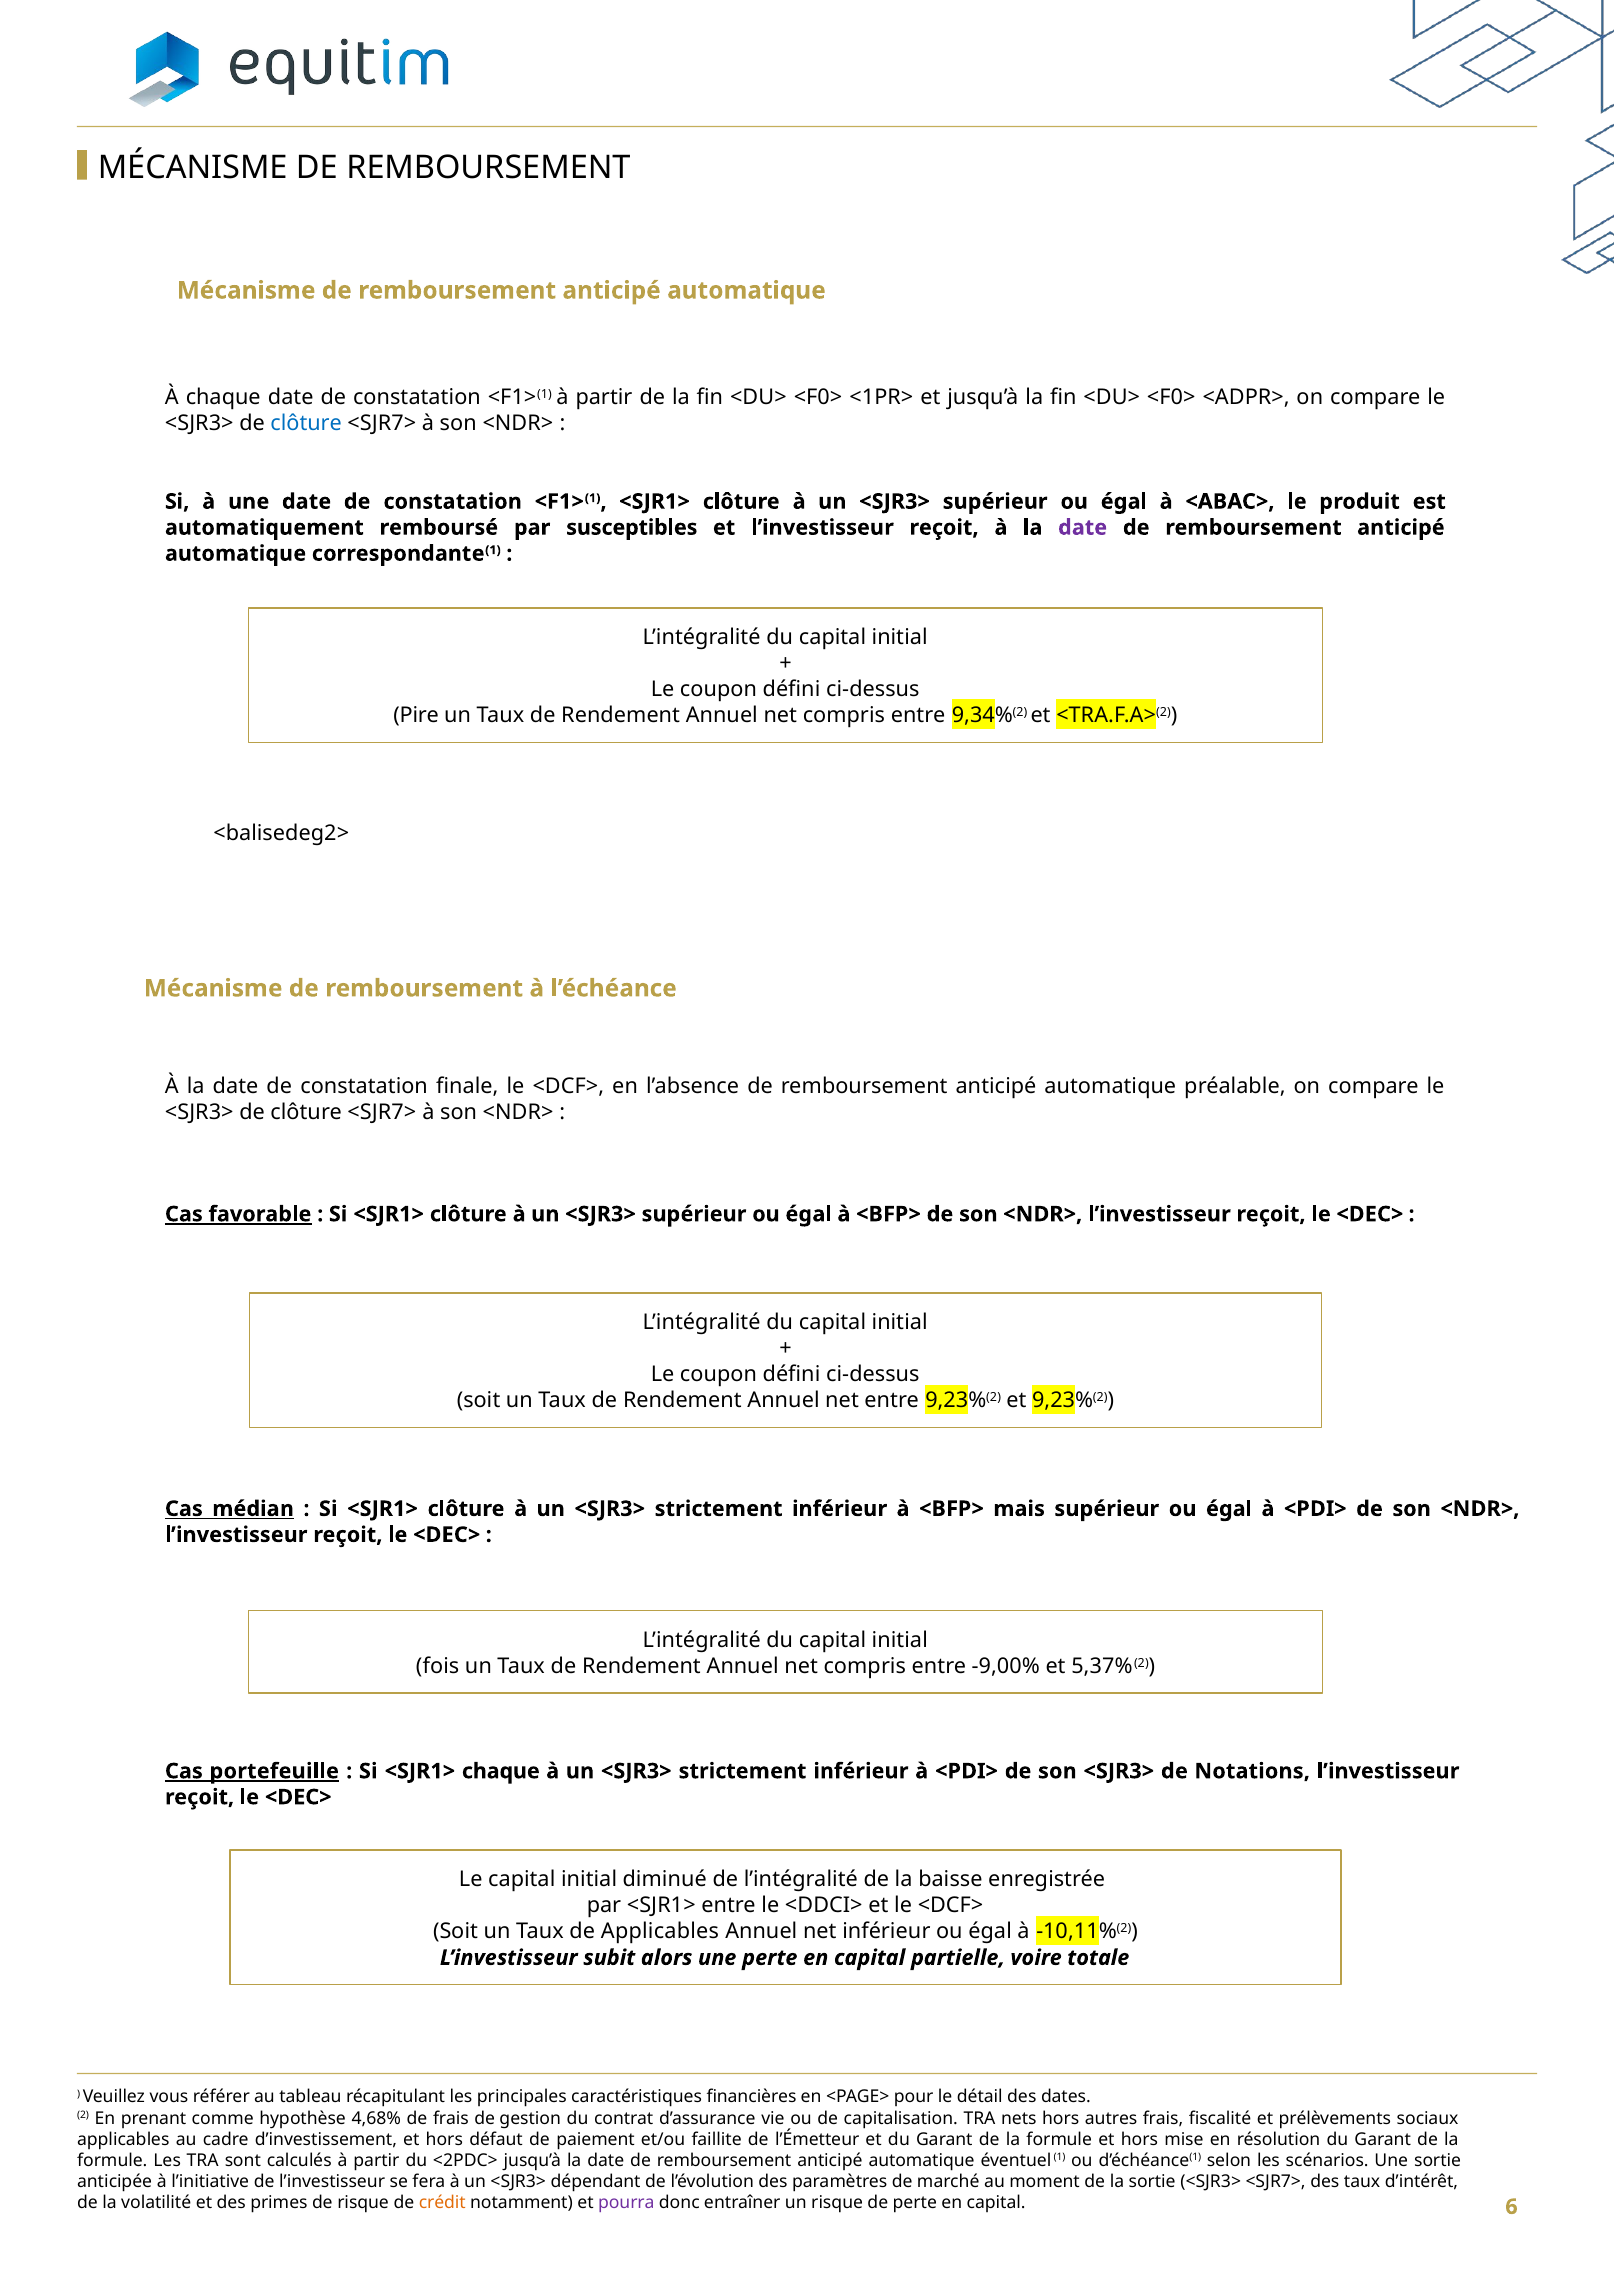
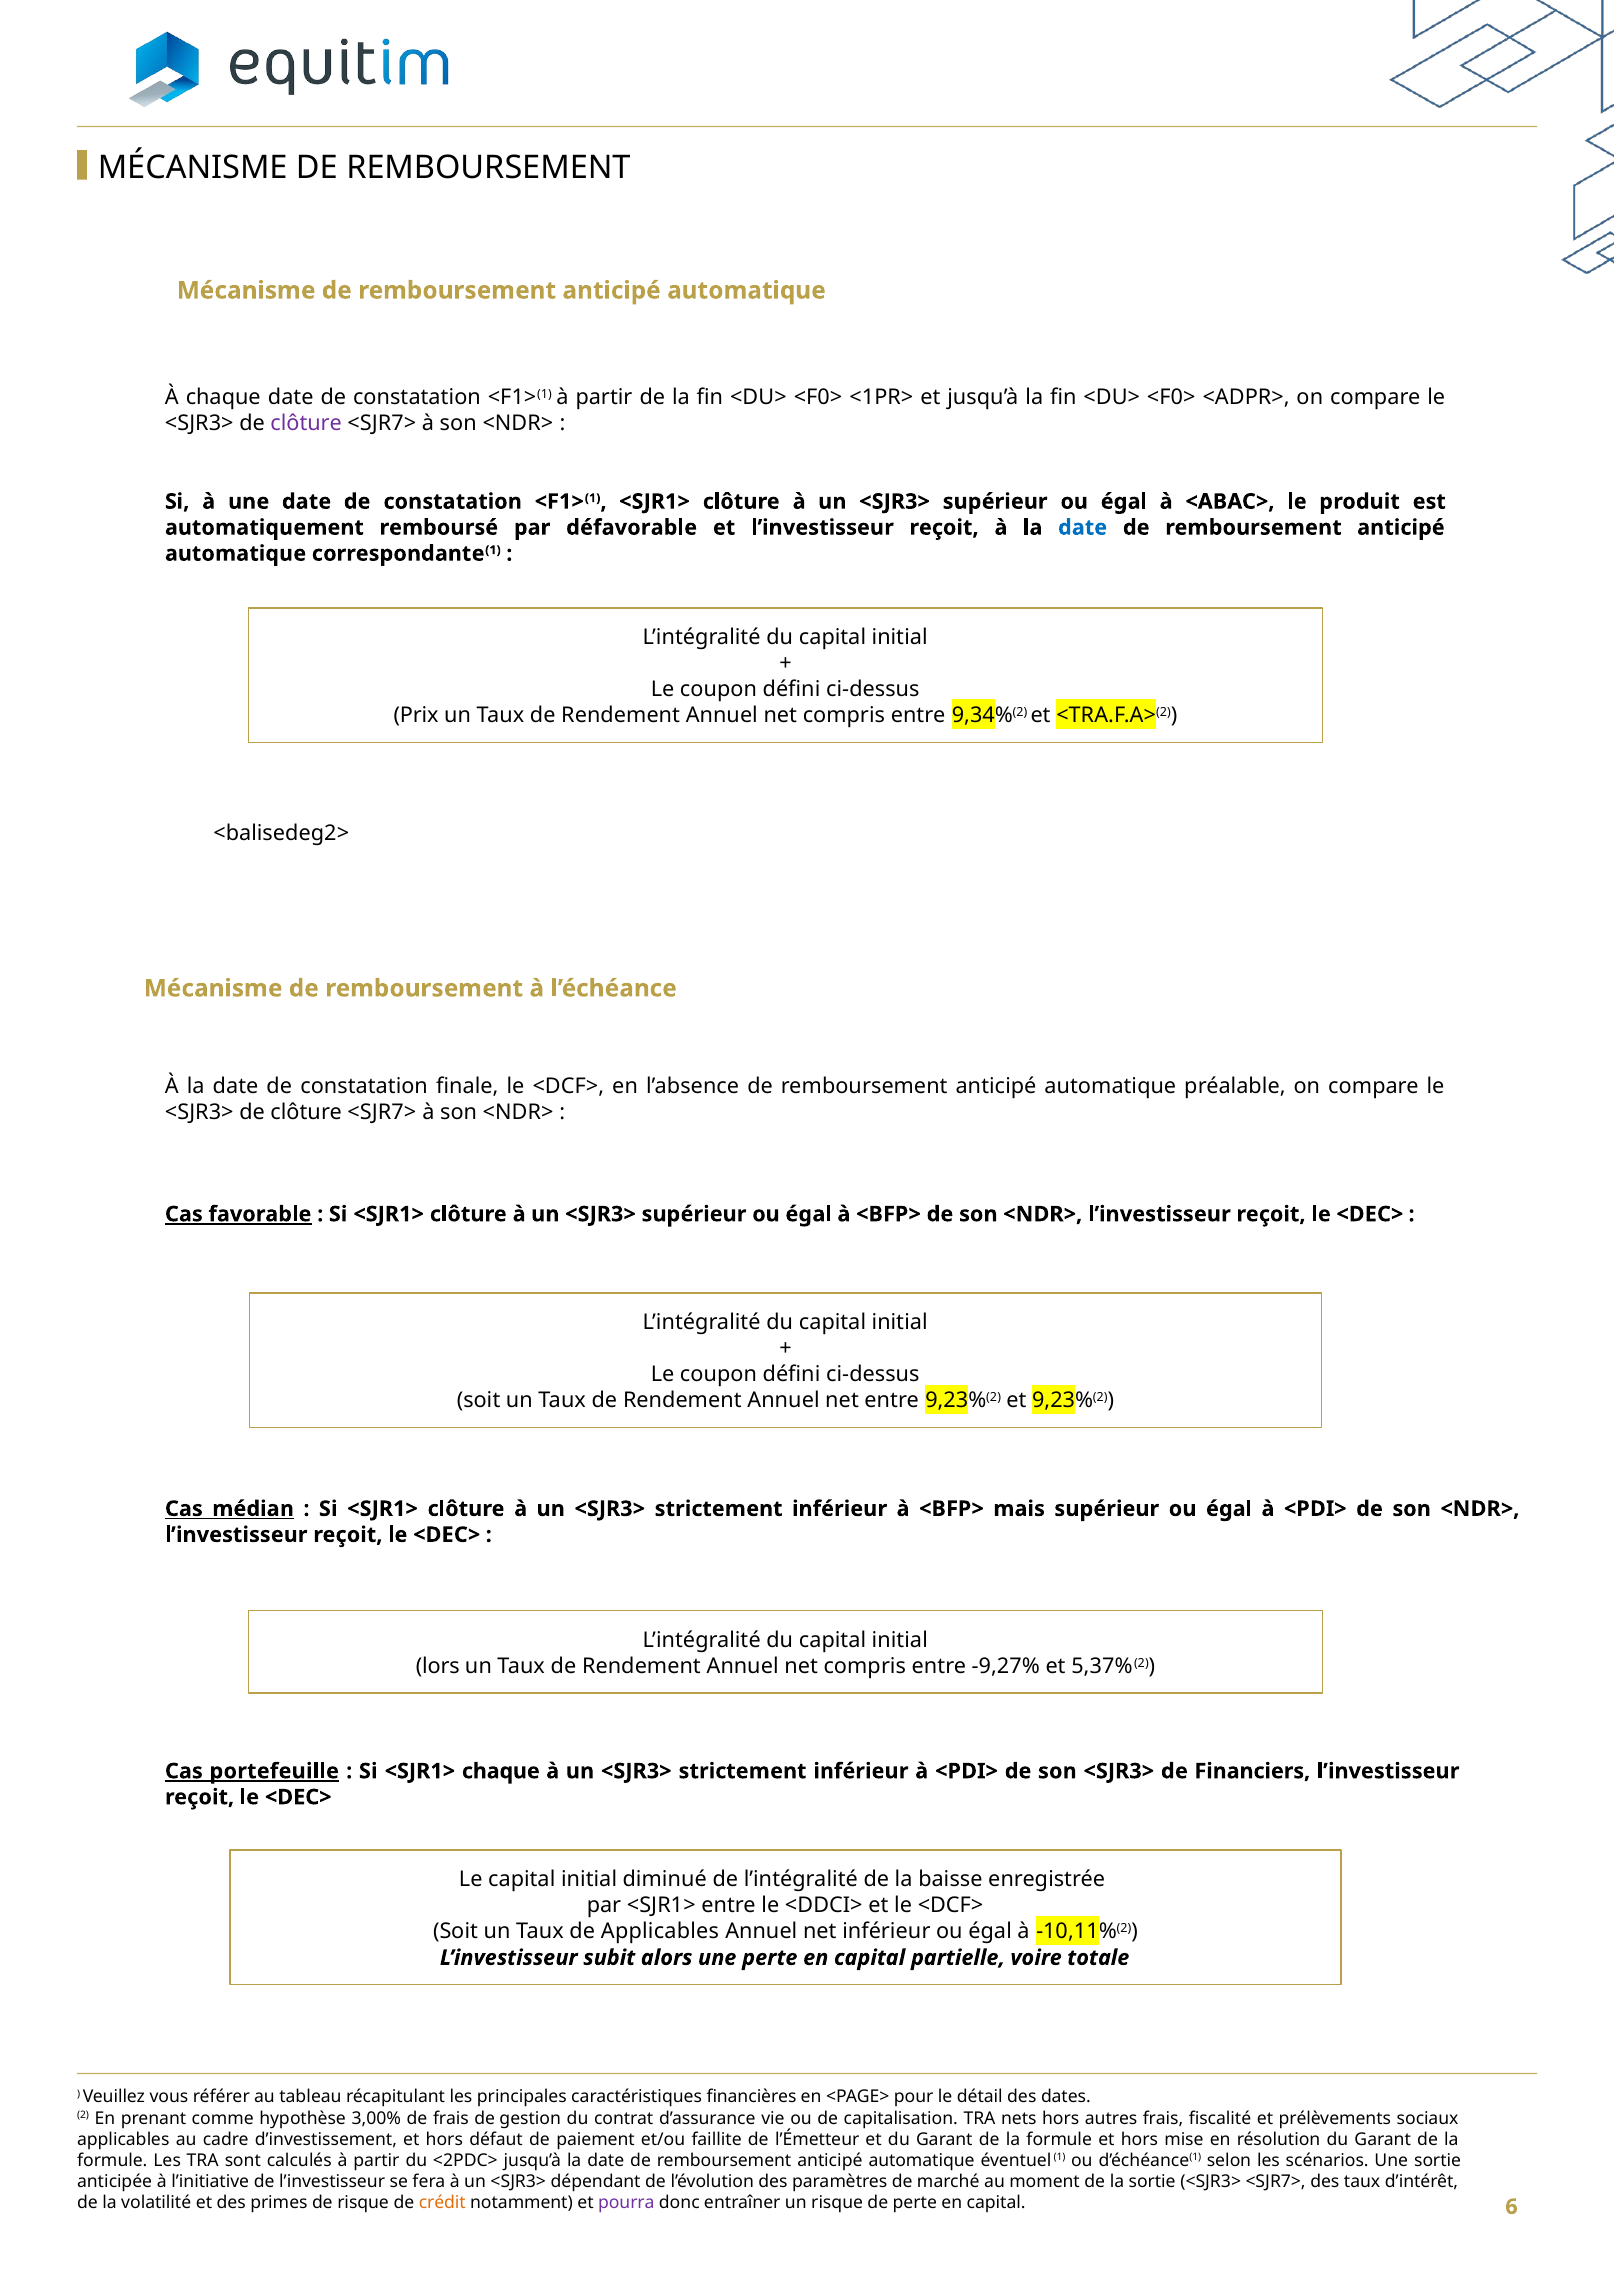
clôture at (306, 424) colour: blue -> purple
susceptibles: susceptibles -> défavorable
date at (1083, 527) colour: purple -> blue
Pire: Pire -> Prix
fois: fois -> lors
-9,00%: -9,00% -> -9,27%
Notations: Notations -> Financiers
4,68%: 4,68% -> 3,00%
